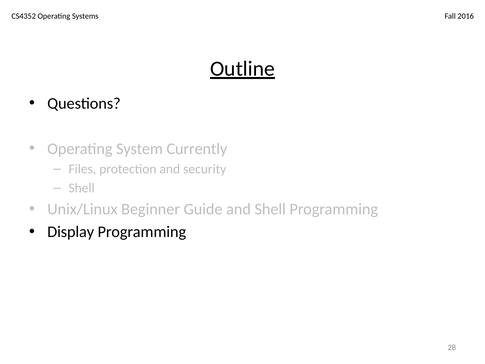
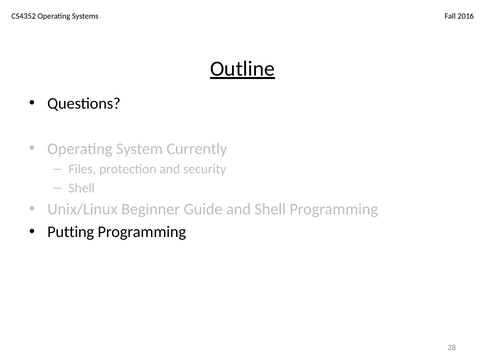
Display: Display -> Putting
